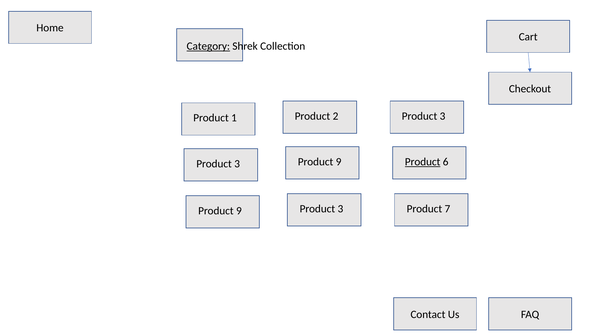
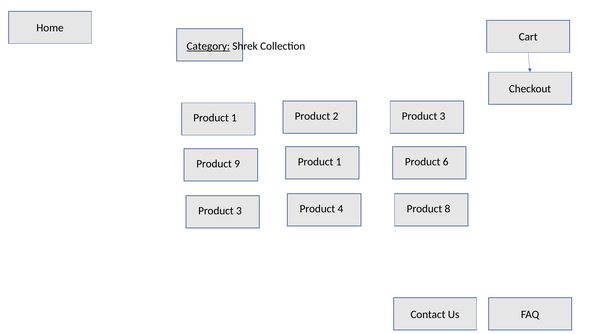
9 at (339, 162): 9 -> 1
Product at (423, 162) underline: present -> none
3 at (237, 164): 3 -> 9
3 at (340, 209): 3 -> 4
7: 7 -> 8
9 at (239, 211): 9 -> 3
